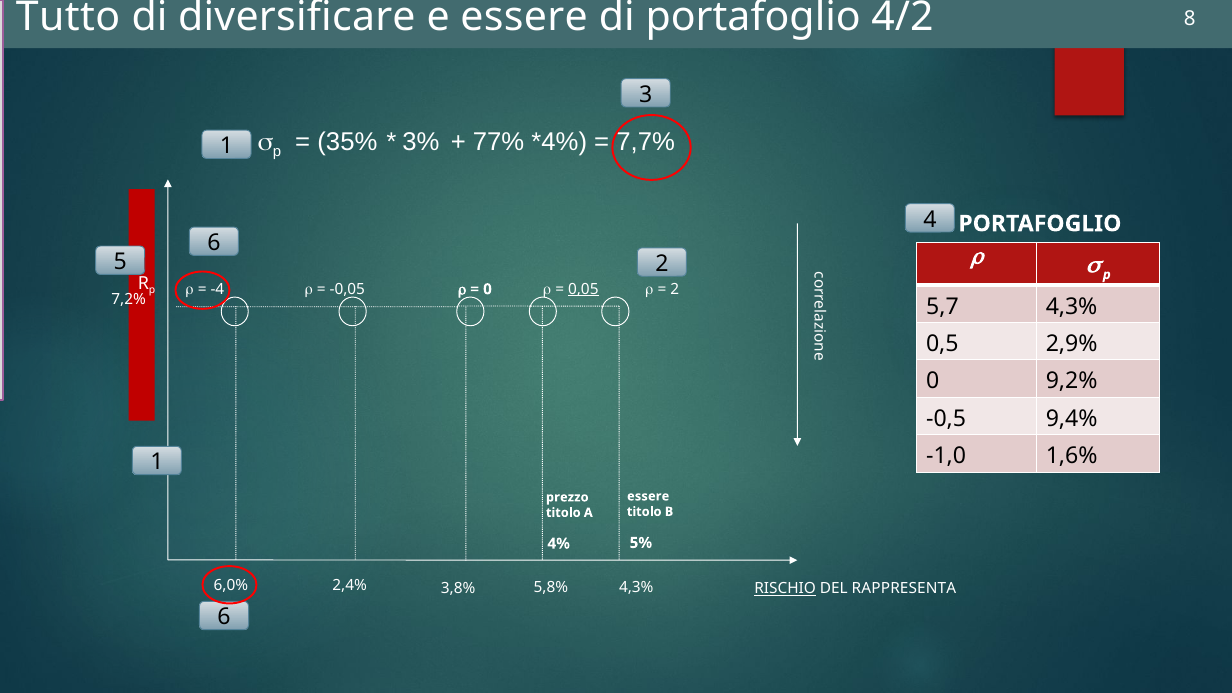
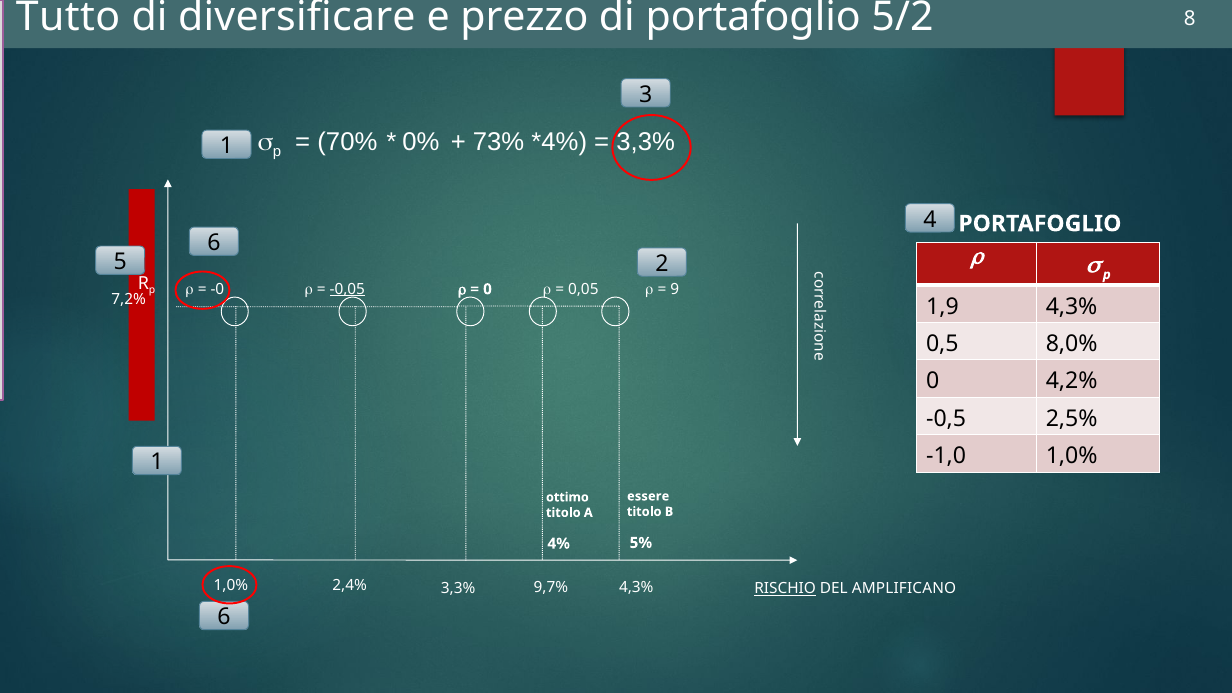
e essere: essere -> prezzo
4/2: 4/2 -> 5/2
35%: 35% -> 70%
3%: 3% -> 0%
77%: 77% -> 73%
7,7% at (646, 142): 7,7% -> 3,3%
2 at (675, 289): 2 -> 9
-4: -4 -> -0
-0,05 underline: none -> present
0,05 underline: present -> none
5,7: 5,7 -> 1,9
2,9%: 2,9% -> 8,0%
9,2%: 9,2% -> 4,2%
9,4%: 9,4% -> 2,5%
-1,0 1,6%: 1,6% -> 1,0%
prezzo: prezzo -> ottimo
6,0% at (231, 585): 6,0% -> 1,0%
5,8%: 5,8% -> 9,7%
3,8% at (458, 589): 3,8% -> 3,3%
RAPPRESENTA: RAPPRESENTA -> AMPLIFICANO
